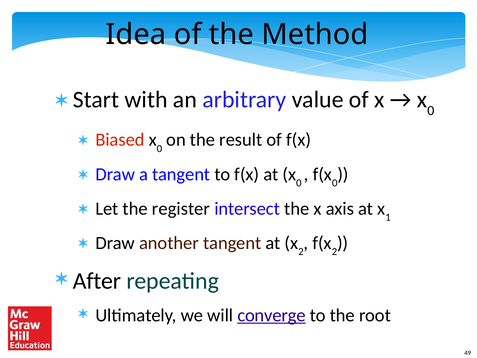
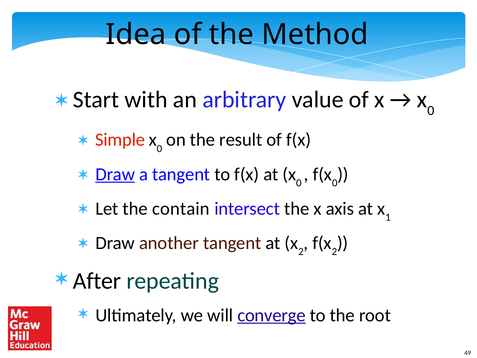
Biased: Biased -> Simple
Draw at (115, 174) underline: none -> present
register: register -> contain
